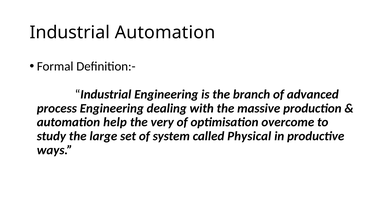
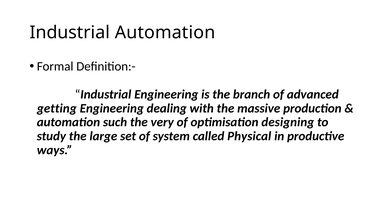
process: process -> getting
help: help -> such
overcome: overcome -> designing
